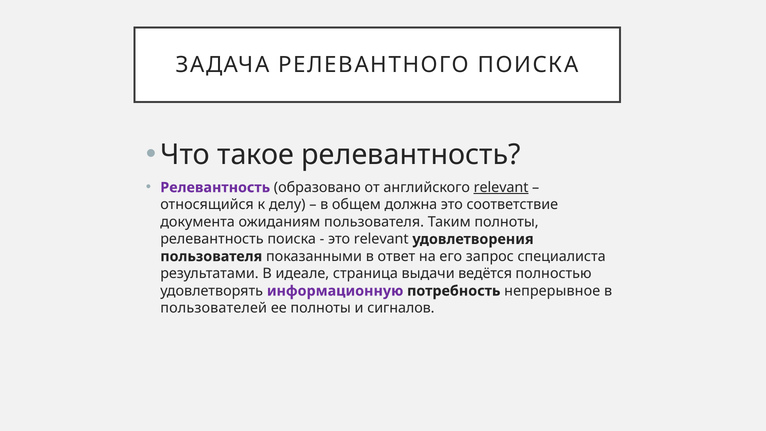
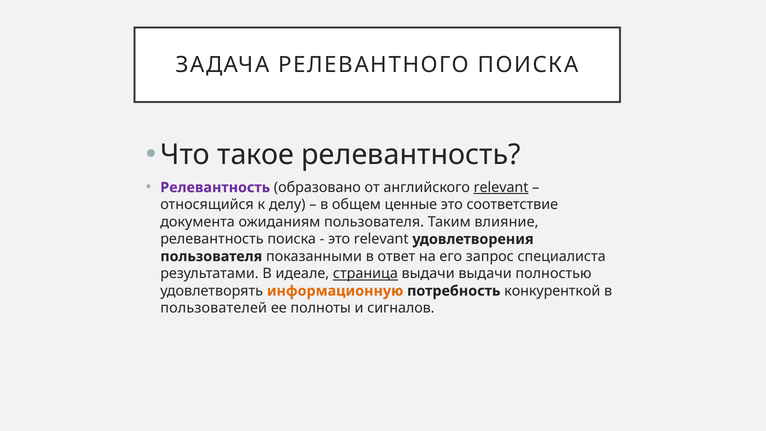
должна: должна -> ценные
Таким полноты: полноты -> влияние
страница underline: none -> present
выдачи ведётся: ведётся -> выдачи
информационную colour: purple -> orange
непрерывное: непрерывное -> конкуренткой
